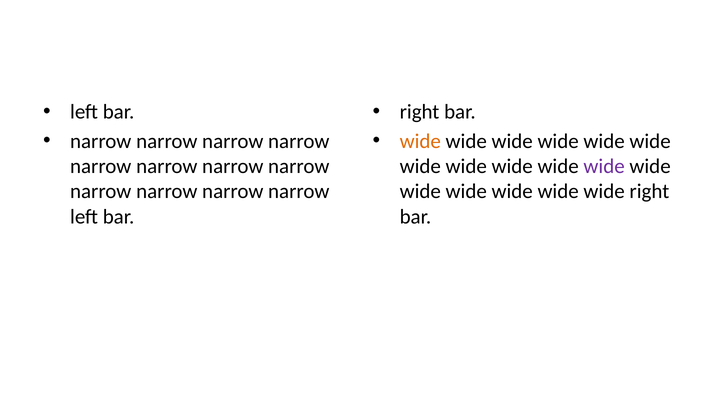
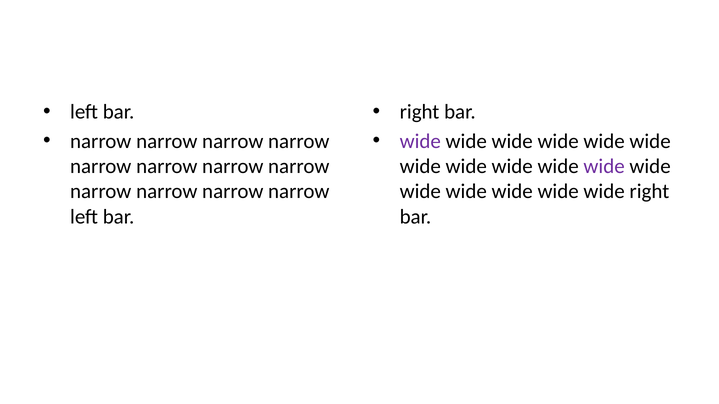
wide at (420, 141) colour: orange -> purple
